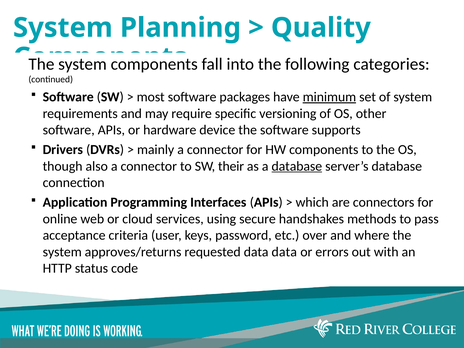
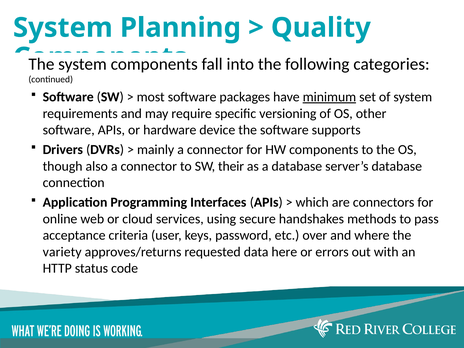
database at (297, 166) underline: present -> none
system at (62, 252): system -> variety
data data: data -> here
